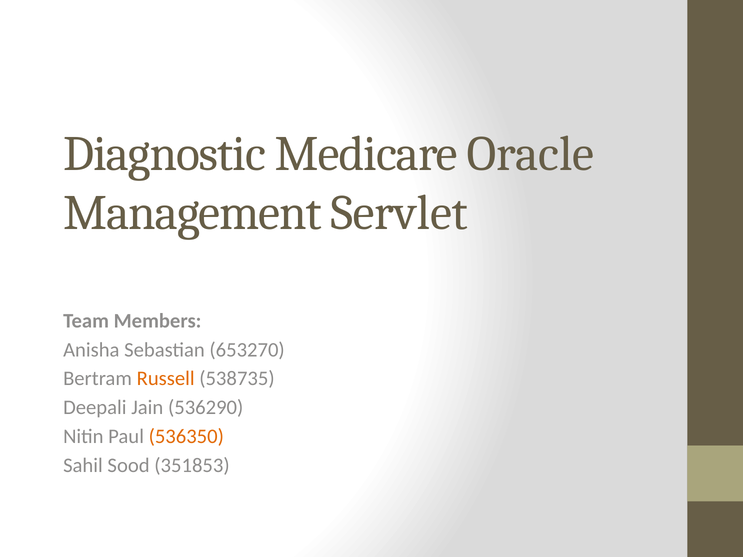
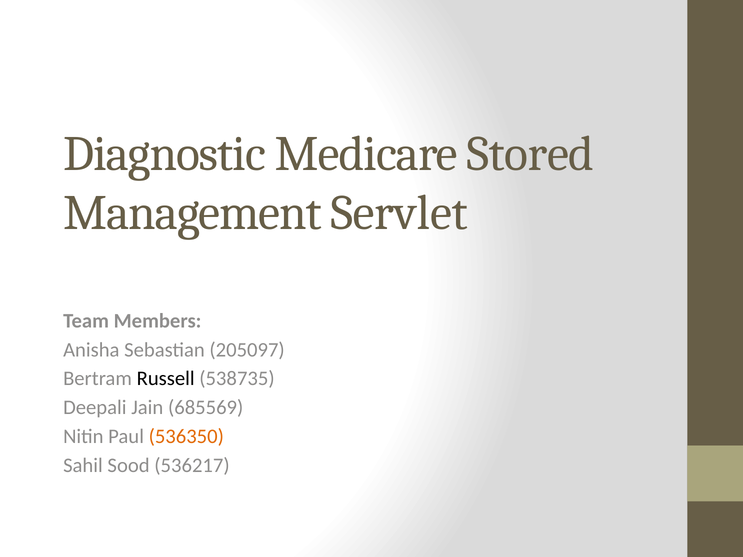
Oracle: Oracle -> Stored
653270: 653270 -> 205097
Russell colour: orange -> black
536290: 536290 -> 685569
351853: 351853 -> 536217
